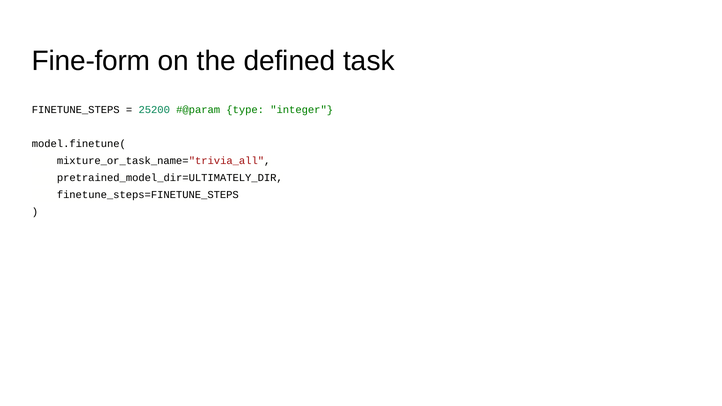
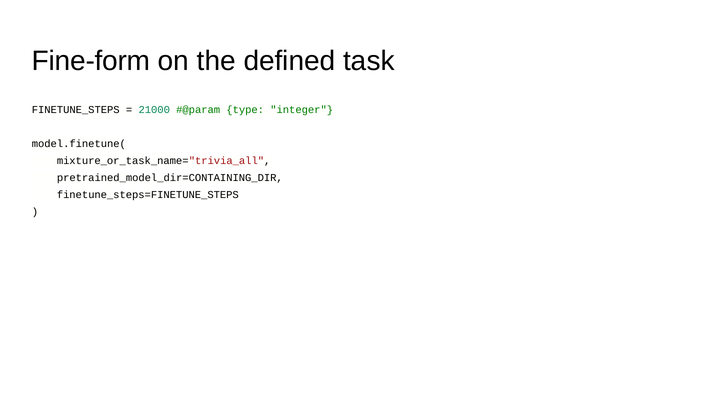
25200: 25200 -> 21000
pretrained_model_dir=ULTIMATELY_DIR: pretrained_model_dir=ULTIMATELY_DIR -> pretrained_model_dir=CONTAINING_DIR
